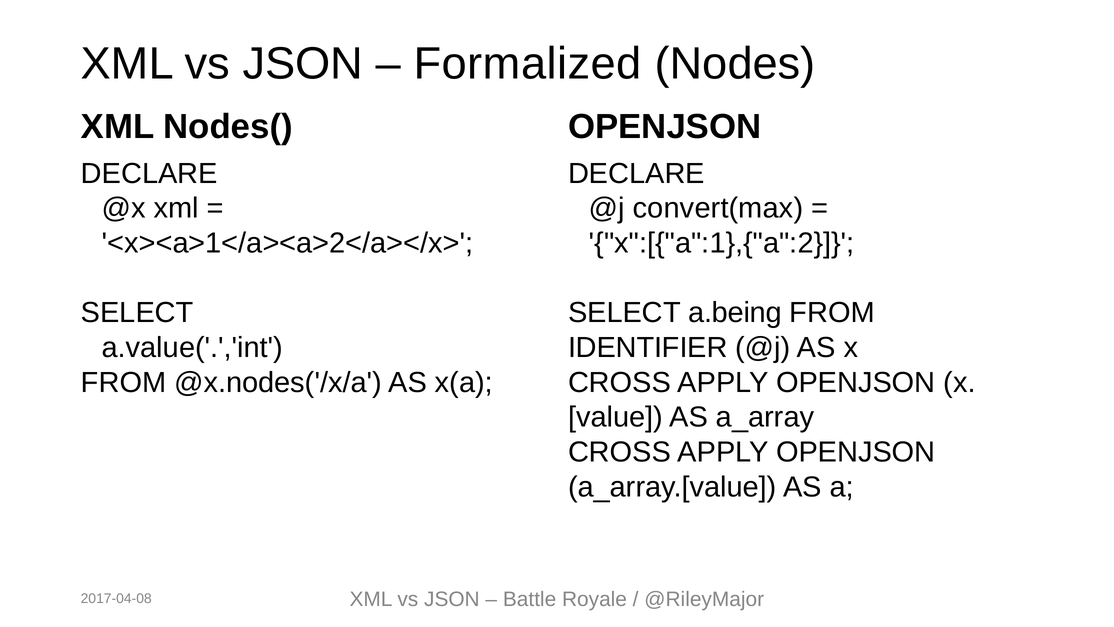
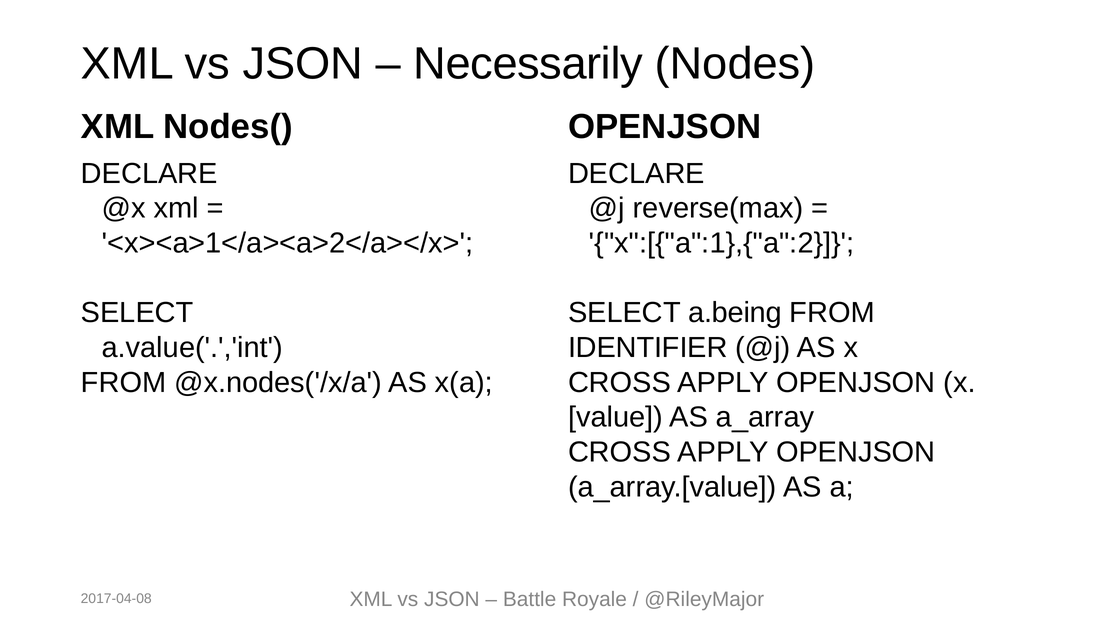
Formalized: Formalized -> Necessarily
convert(max: convert(max -> reverse(max
